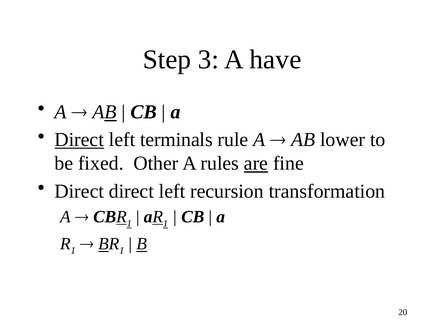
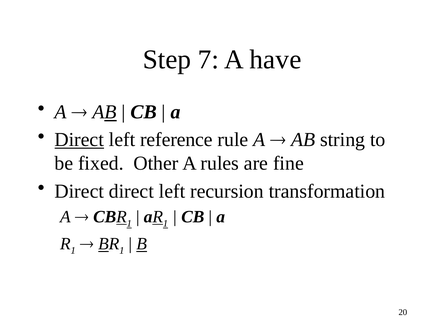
3: 3 -> 7
terminals: terminals -> reference
lower: lower -> string
are underline: present -> none
